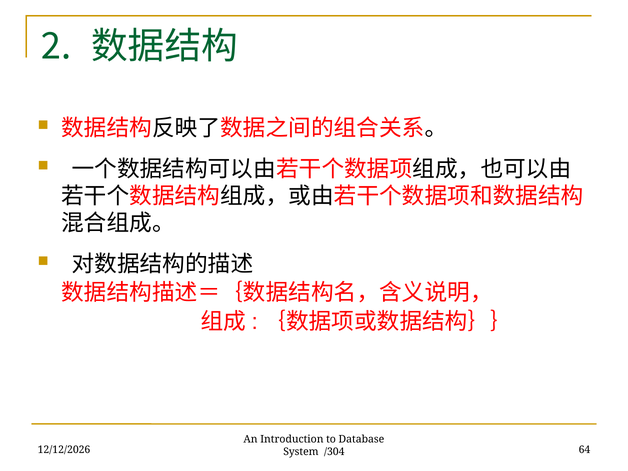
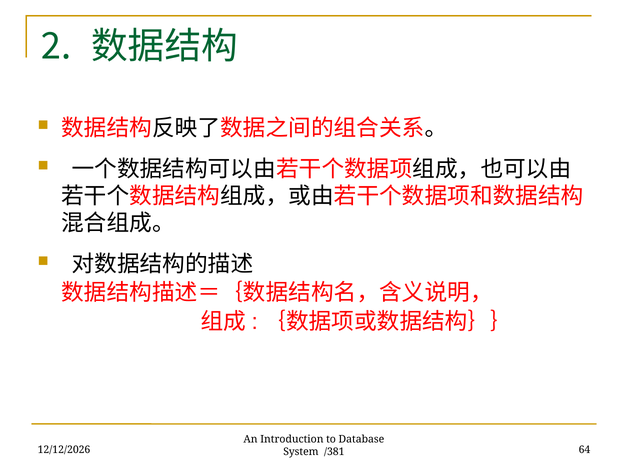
/304: /304 -> /381
